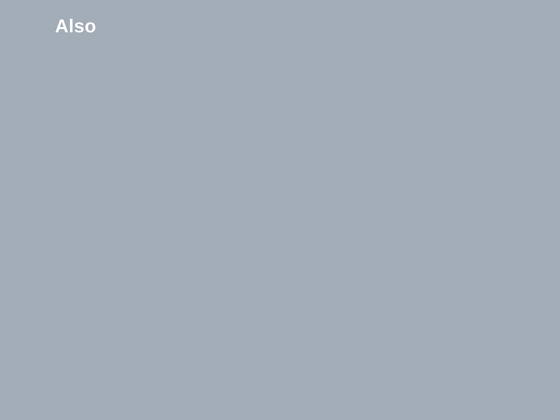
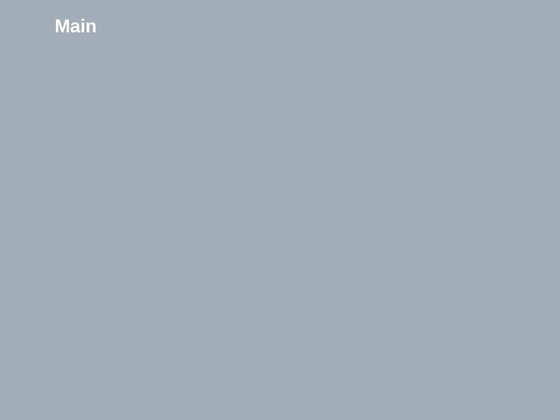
Also: Also -> Main
